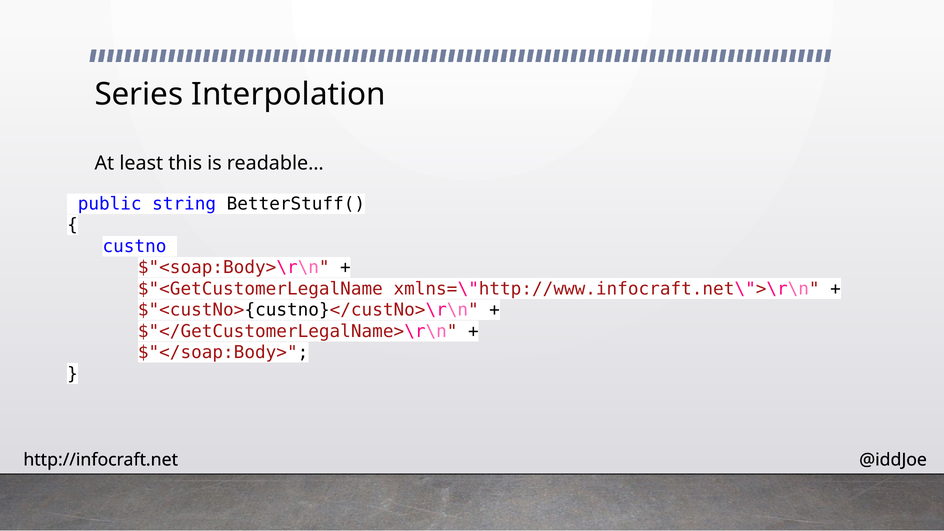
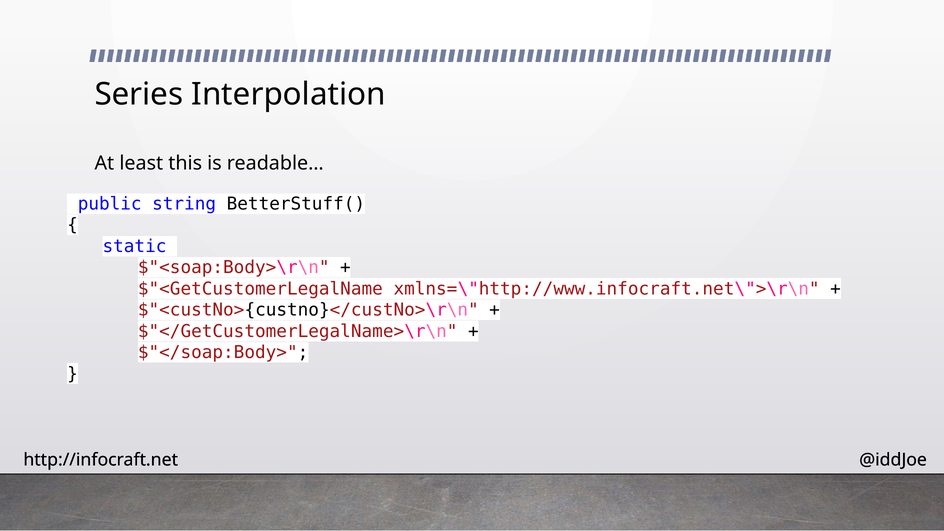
custno: custno -> static
